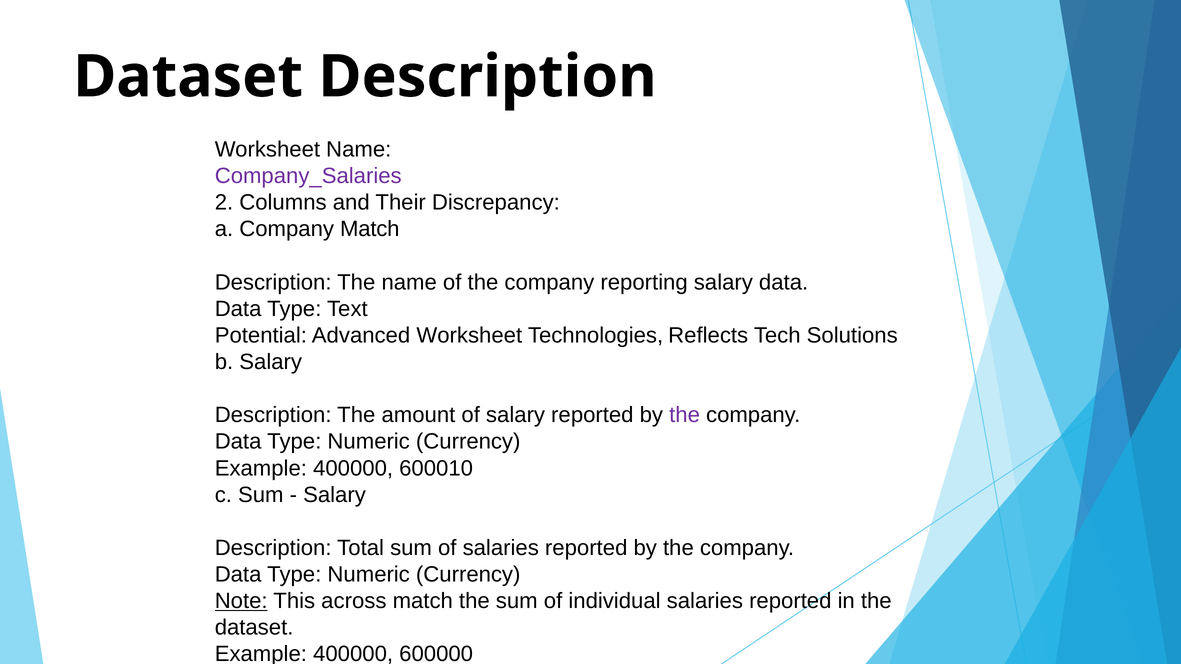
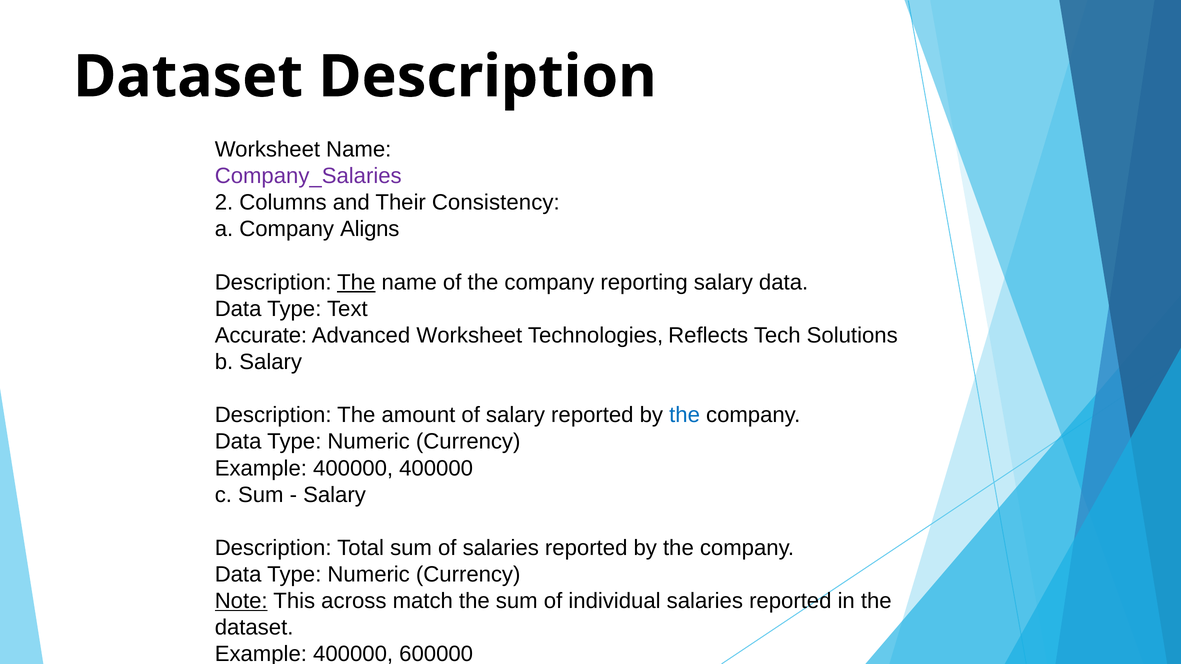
Discrepancy: Discrepancy -> Consistency
Company Match: Match -> Aligns
The at (356, 282) underline: none -> present
Potential: Potential -> Accurate
the at (685, 415) colour: purple -> blue
400000 600010: 600010 -> 400000
